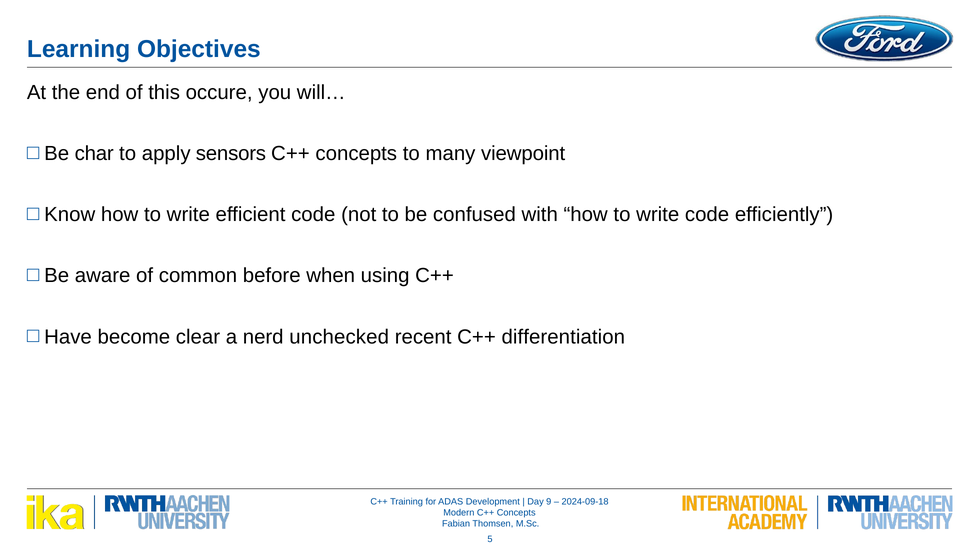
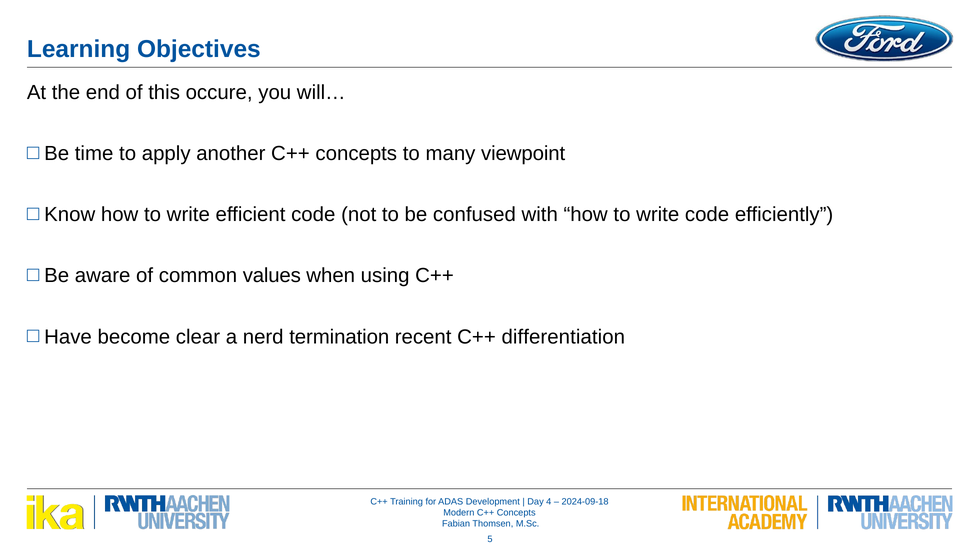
char: char -> time
sensors: sensors -> another
before: before -> values
unchecked: unchecked -> termination
9: 9 -> 4
